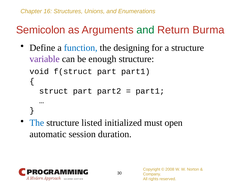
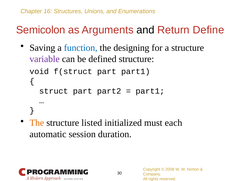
and at (145, 30) colour: green -> black
Burma: Burma -> Define
Define: Define -> Saving
enough: enough -> defined
The at (37, 123) colour: blue -> orange
open: open -> each
